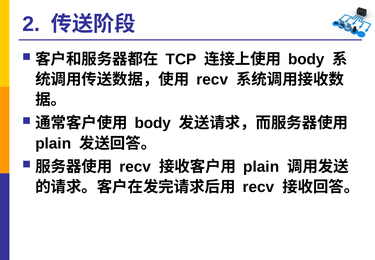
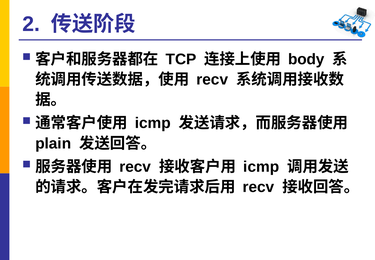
body at (153, 123): body -> icmp
plain at (261, 166): plain -> icmp
